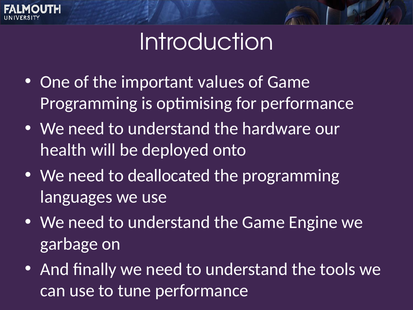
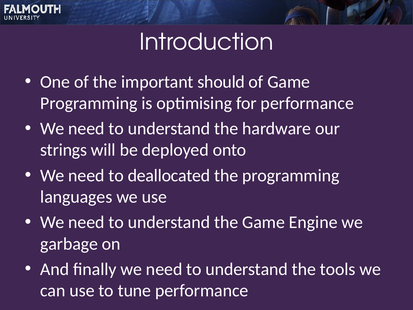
values: values -> should
health: health -> strings
